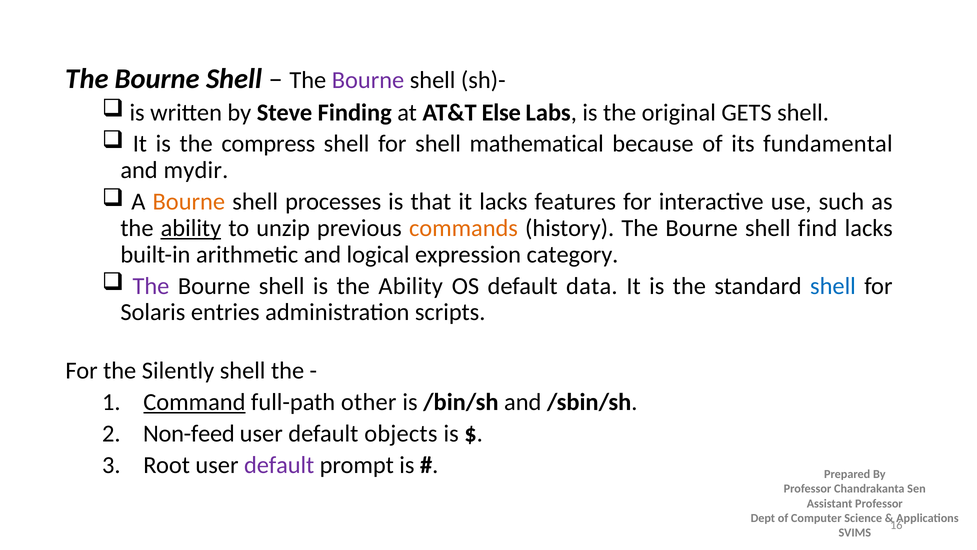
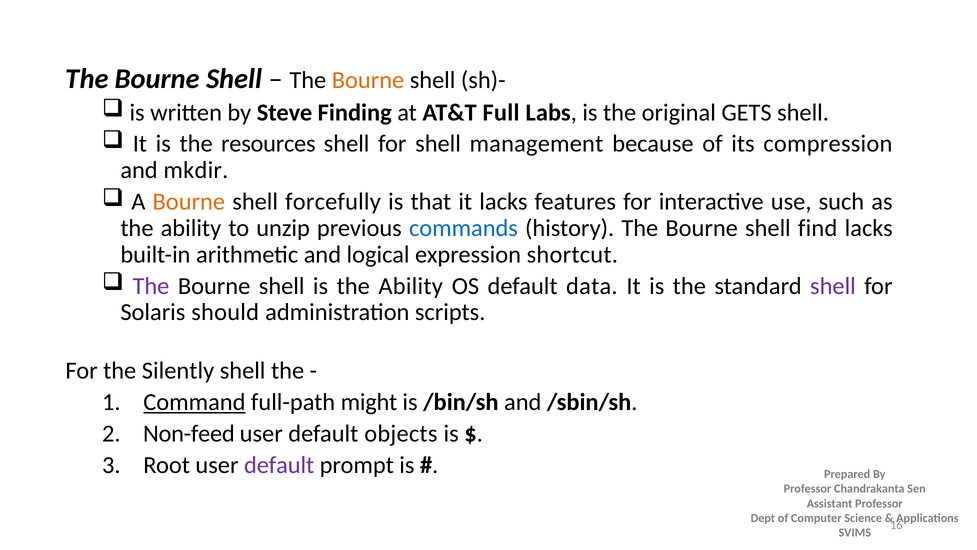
Bourne at (368, 80) colour: purple -> orange
Else: Else -> Full
compress: compress -> resources
mathematical: mathematical -> management
fundamental: fundamental -> compression
mydir: mydir -> mkdir
processes: processes -> forcefully
ability at (191, 228) underline: present -> none
commands colour: orange -> blue
category: category -> shortcut
shell at (833, 286) colour: blue -> purple
entries: entries -> should
other: other -> might
